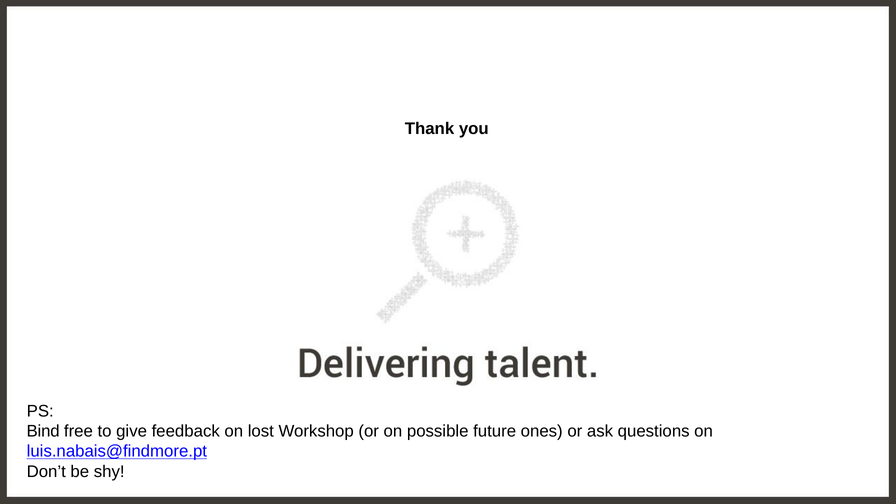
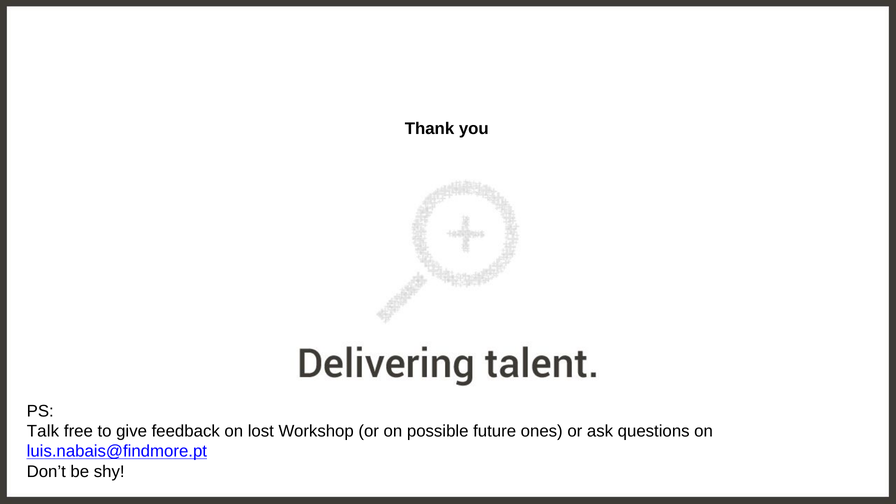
Bind: Bind -> Talk
